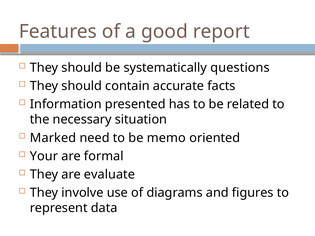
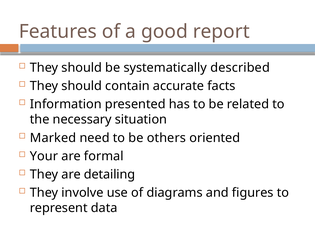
questions: questions -> described
memo: memo -> others
evaluate: evaluate -> detailing
